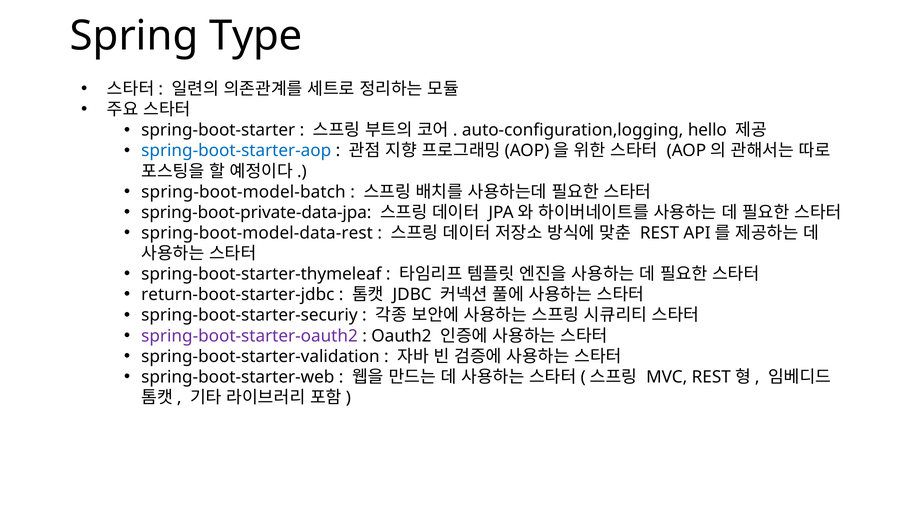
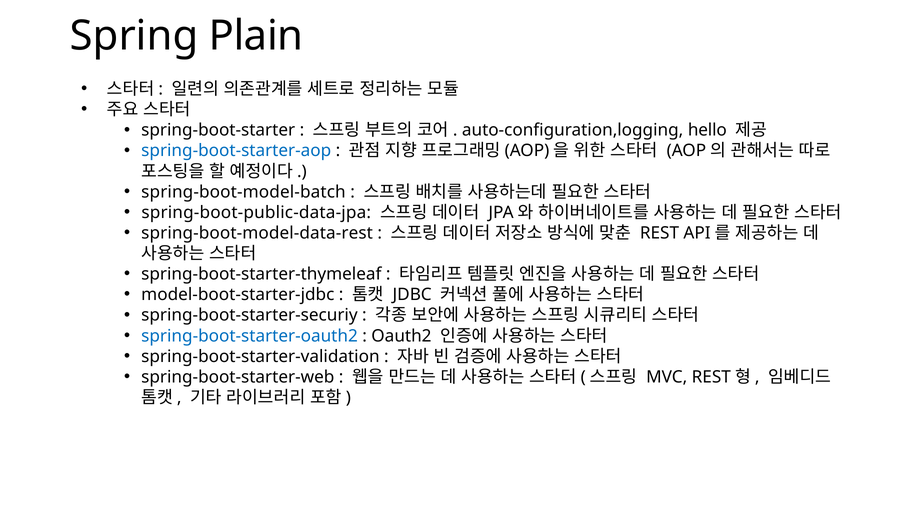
Type: Type -> Plain
spring-boot-private-data-jpa: spring-boot-private-data-jpa -> spring-boot-public-data-jpa
return-boot-starter-jdbc: return-boot-starter-jdbc -> model-boot-starter-jdbc
spring-boot-starter-oauth2 colour: purple -> blue
